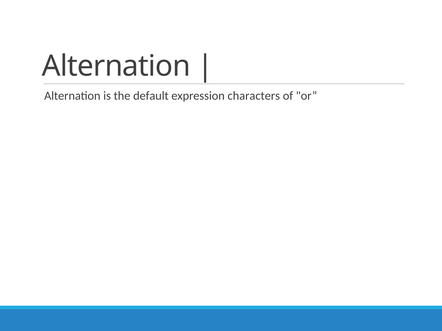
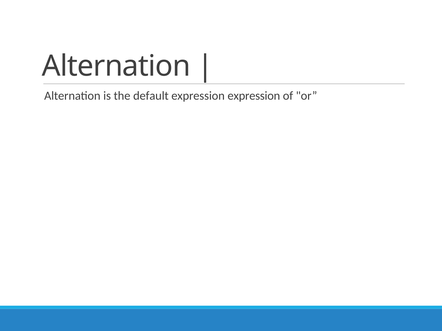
expression characters: characters -> expression
